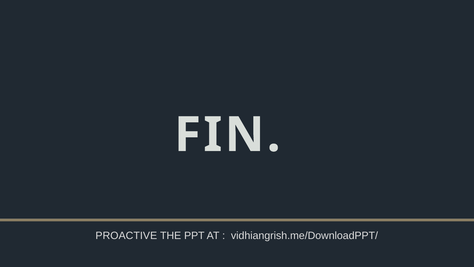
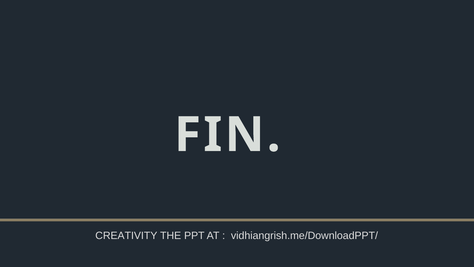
PROACTIVE: PROACTIVE -> CREATIVITY
